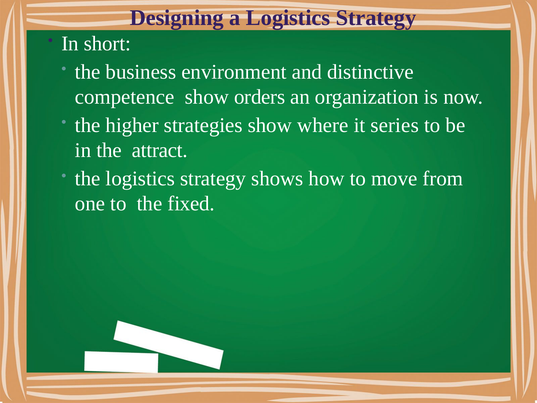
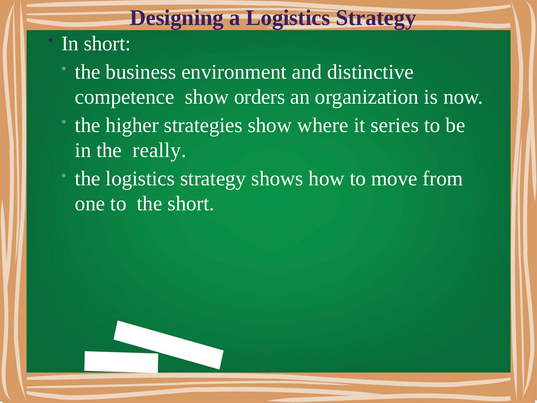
attract: attract -> really
the fixed: fixed -> short
